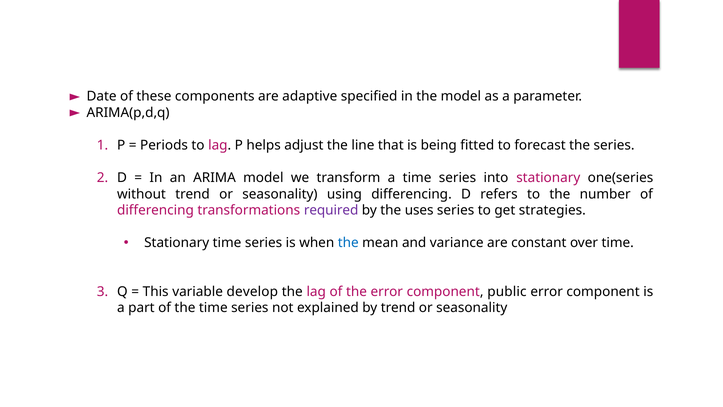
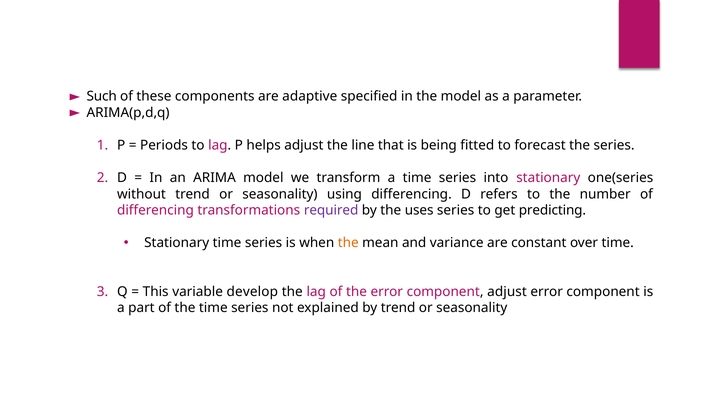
Date: Date -> Such
strategies: strategies -> predicting
the at (348, 243) colour: blue -> orange
component public: public -> adjust
